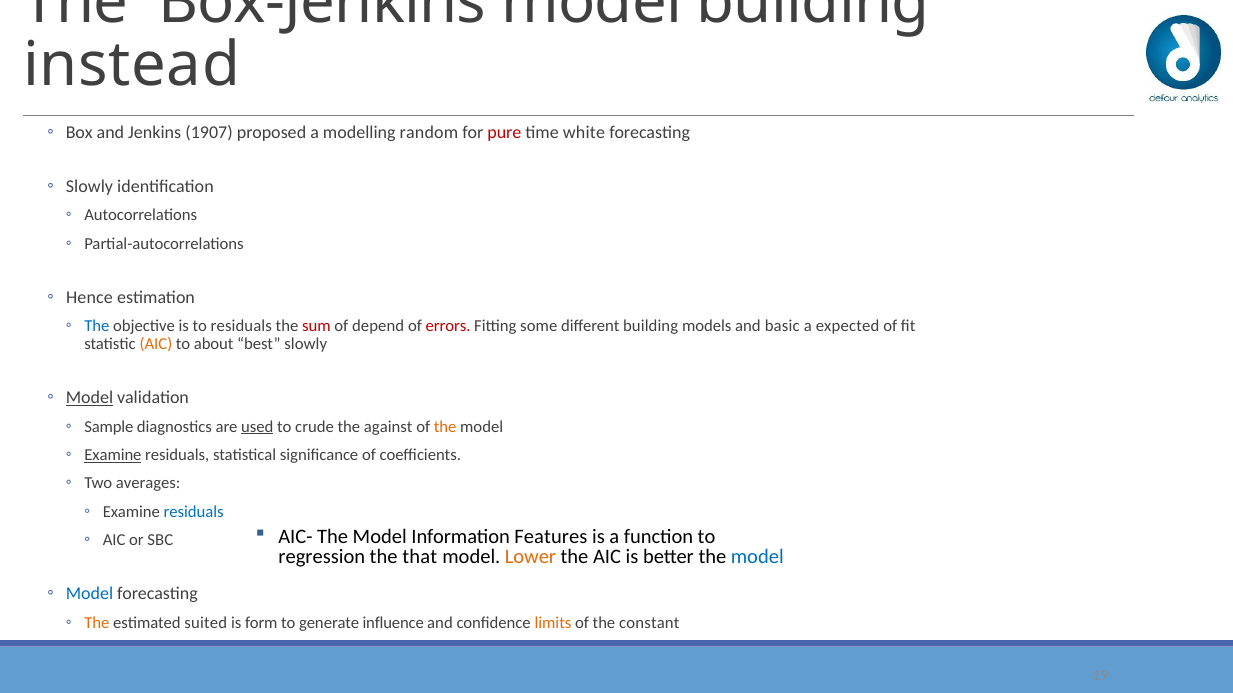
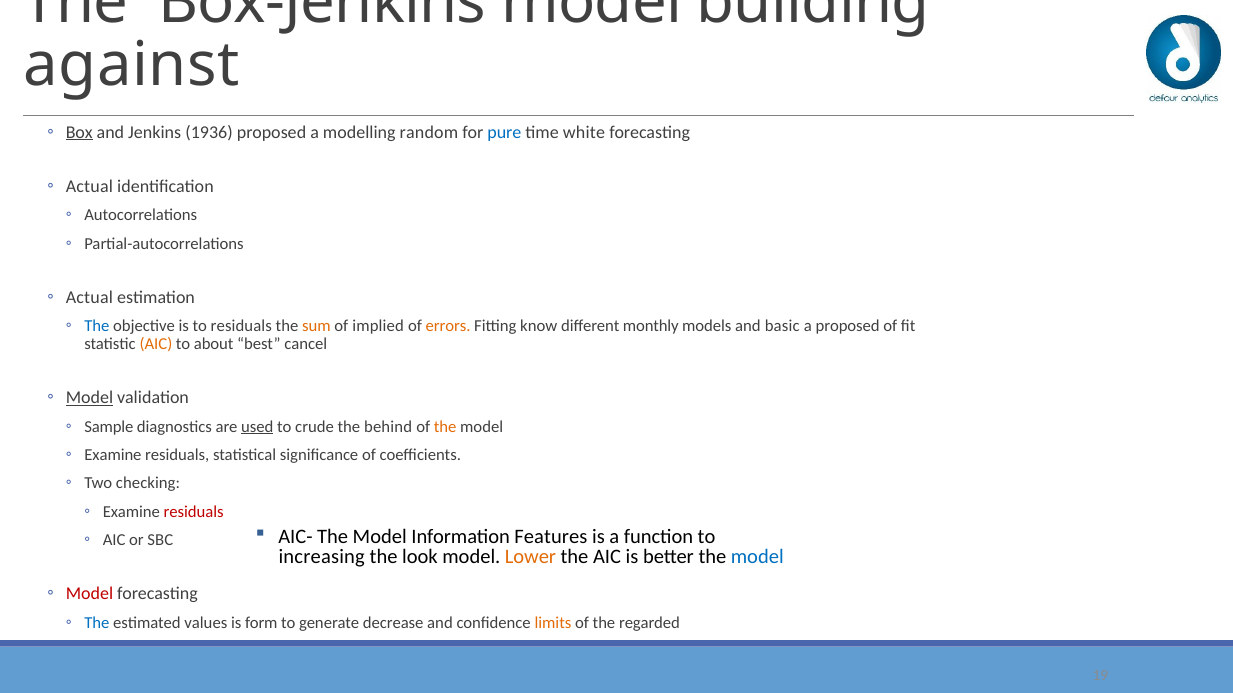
instead: instead -> against
Box underline: none -> present
1907: 1907 -> 1936
pure colour: red -> blue
Slowly at (89, 186): Slowly -> Actual
Hence at (89, 297): Hence -> Actual
sum colour: red -> orange
depend: depend -> implied
errors colour: red -> orange
some: some -> know
different building: building -> monthly
a expected: expected -> proposed
best slowly: slowly -> cancel
against: against -> behind
Examine at (113, 455) underline: present -> none
averages: averages -> checking
residuals at (194, 512) colour: blue -> red
regression: regression -> increasing
that: that -> look
Model at (90, 594) colour: blue -> red
The at (97, 623) colour: orange -> blue
suited: suited -> values
influence: influence -> decrease
constant: constant -> regarded
